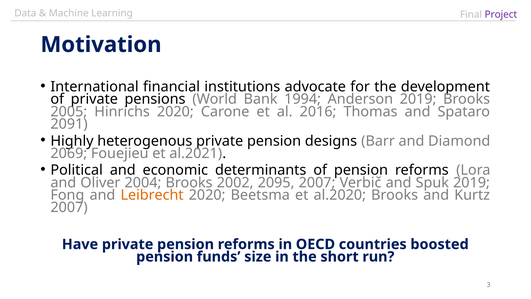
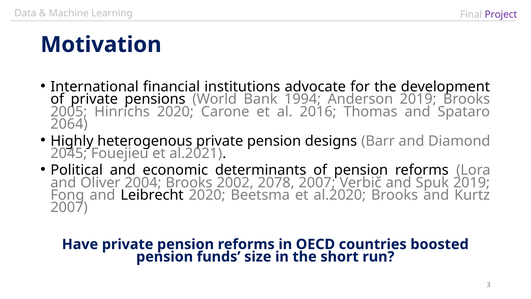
2091: 2091 -> 2064
2069: 2069 -> 2045
2095: 2095 -> 2078
Leibrecht colour: orange -> black
